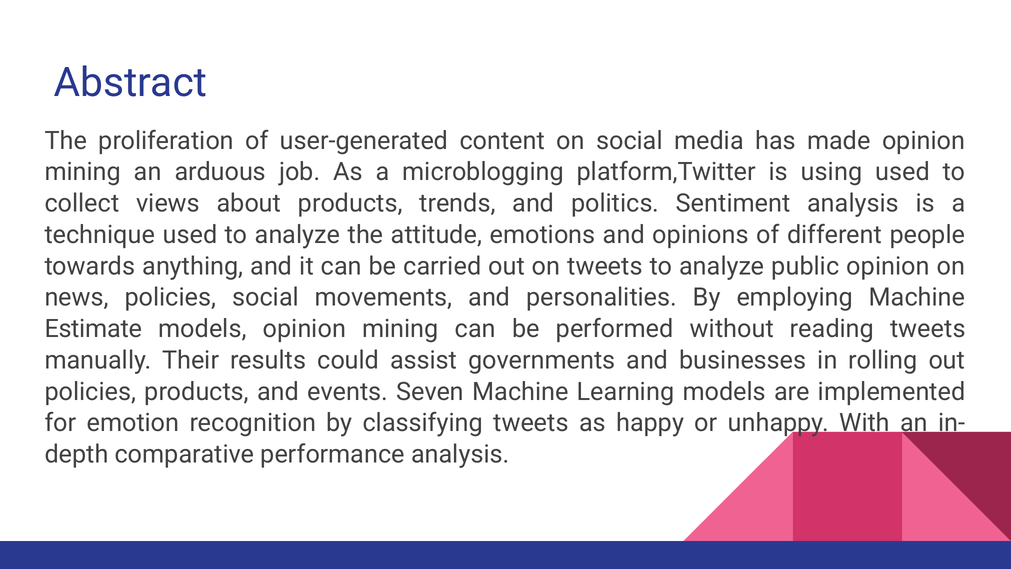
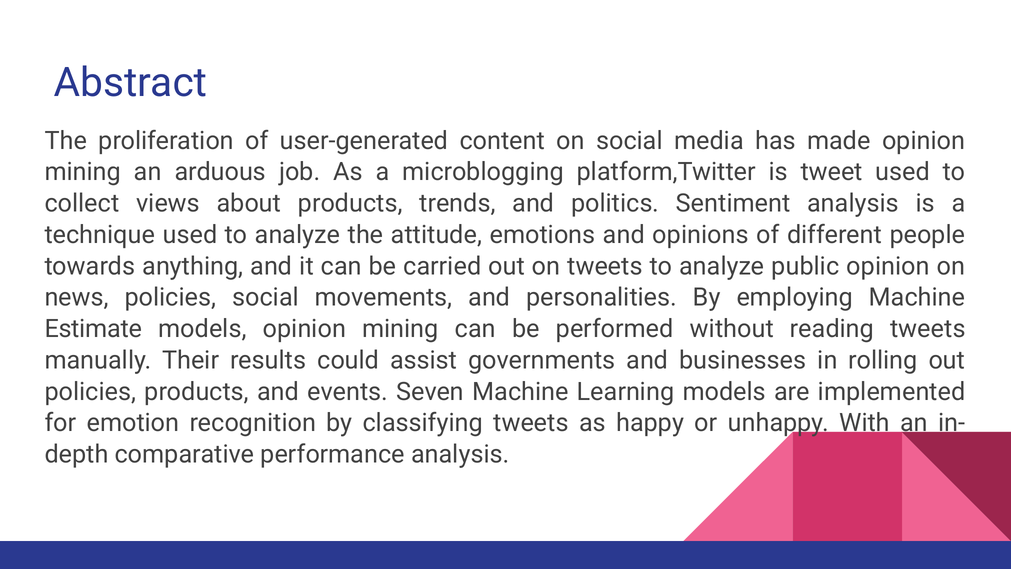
using: using -> tweet
